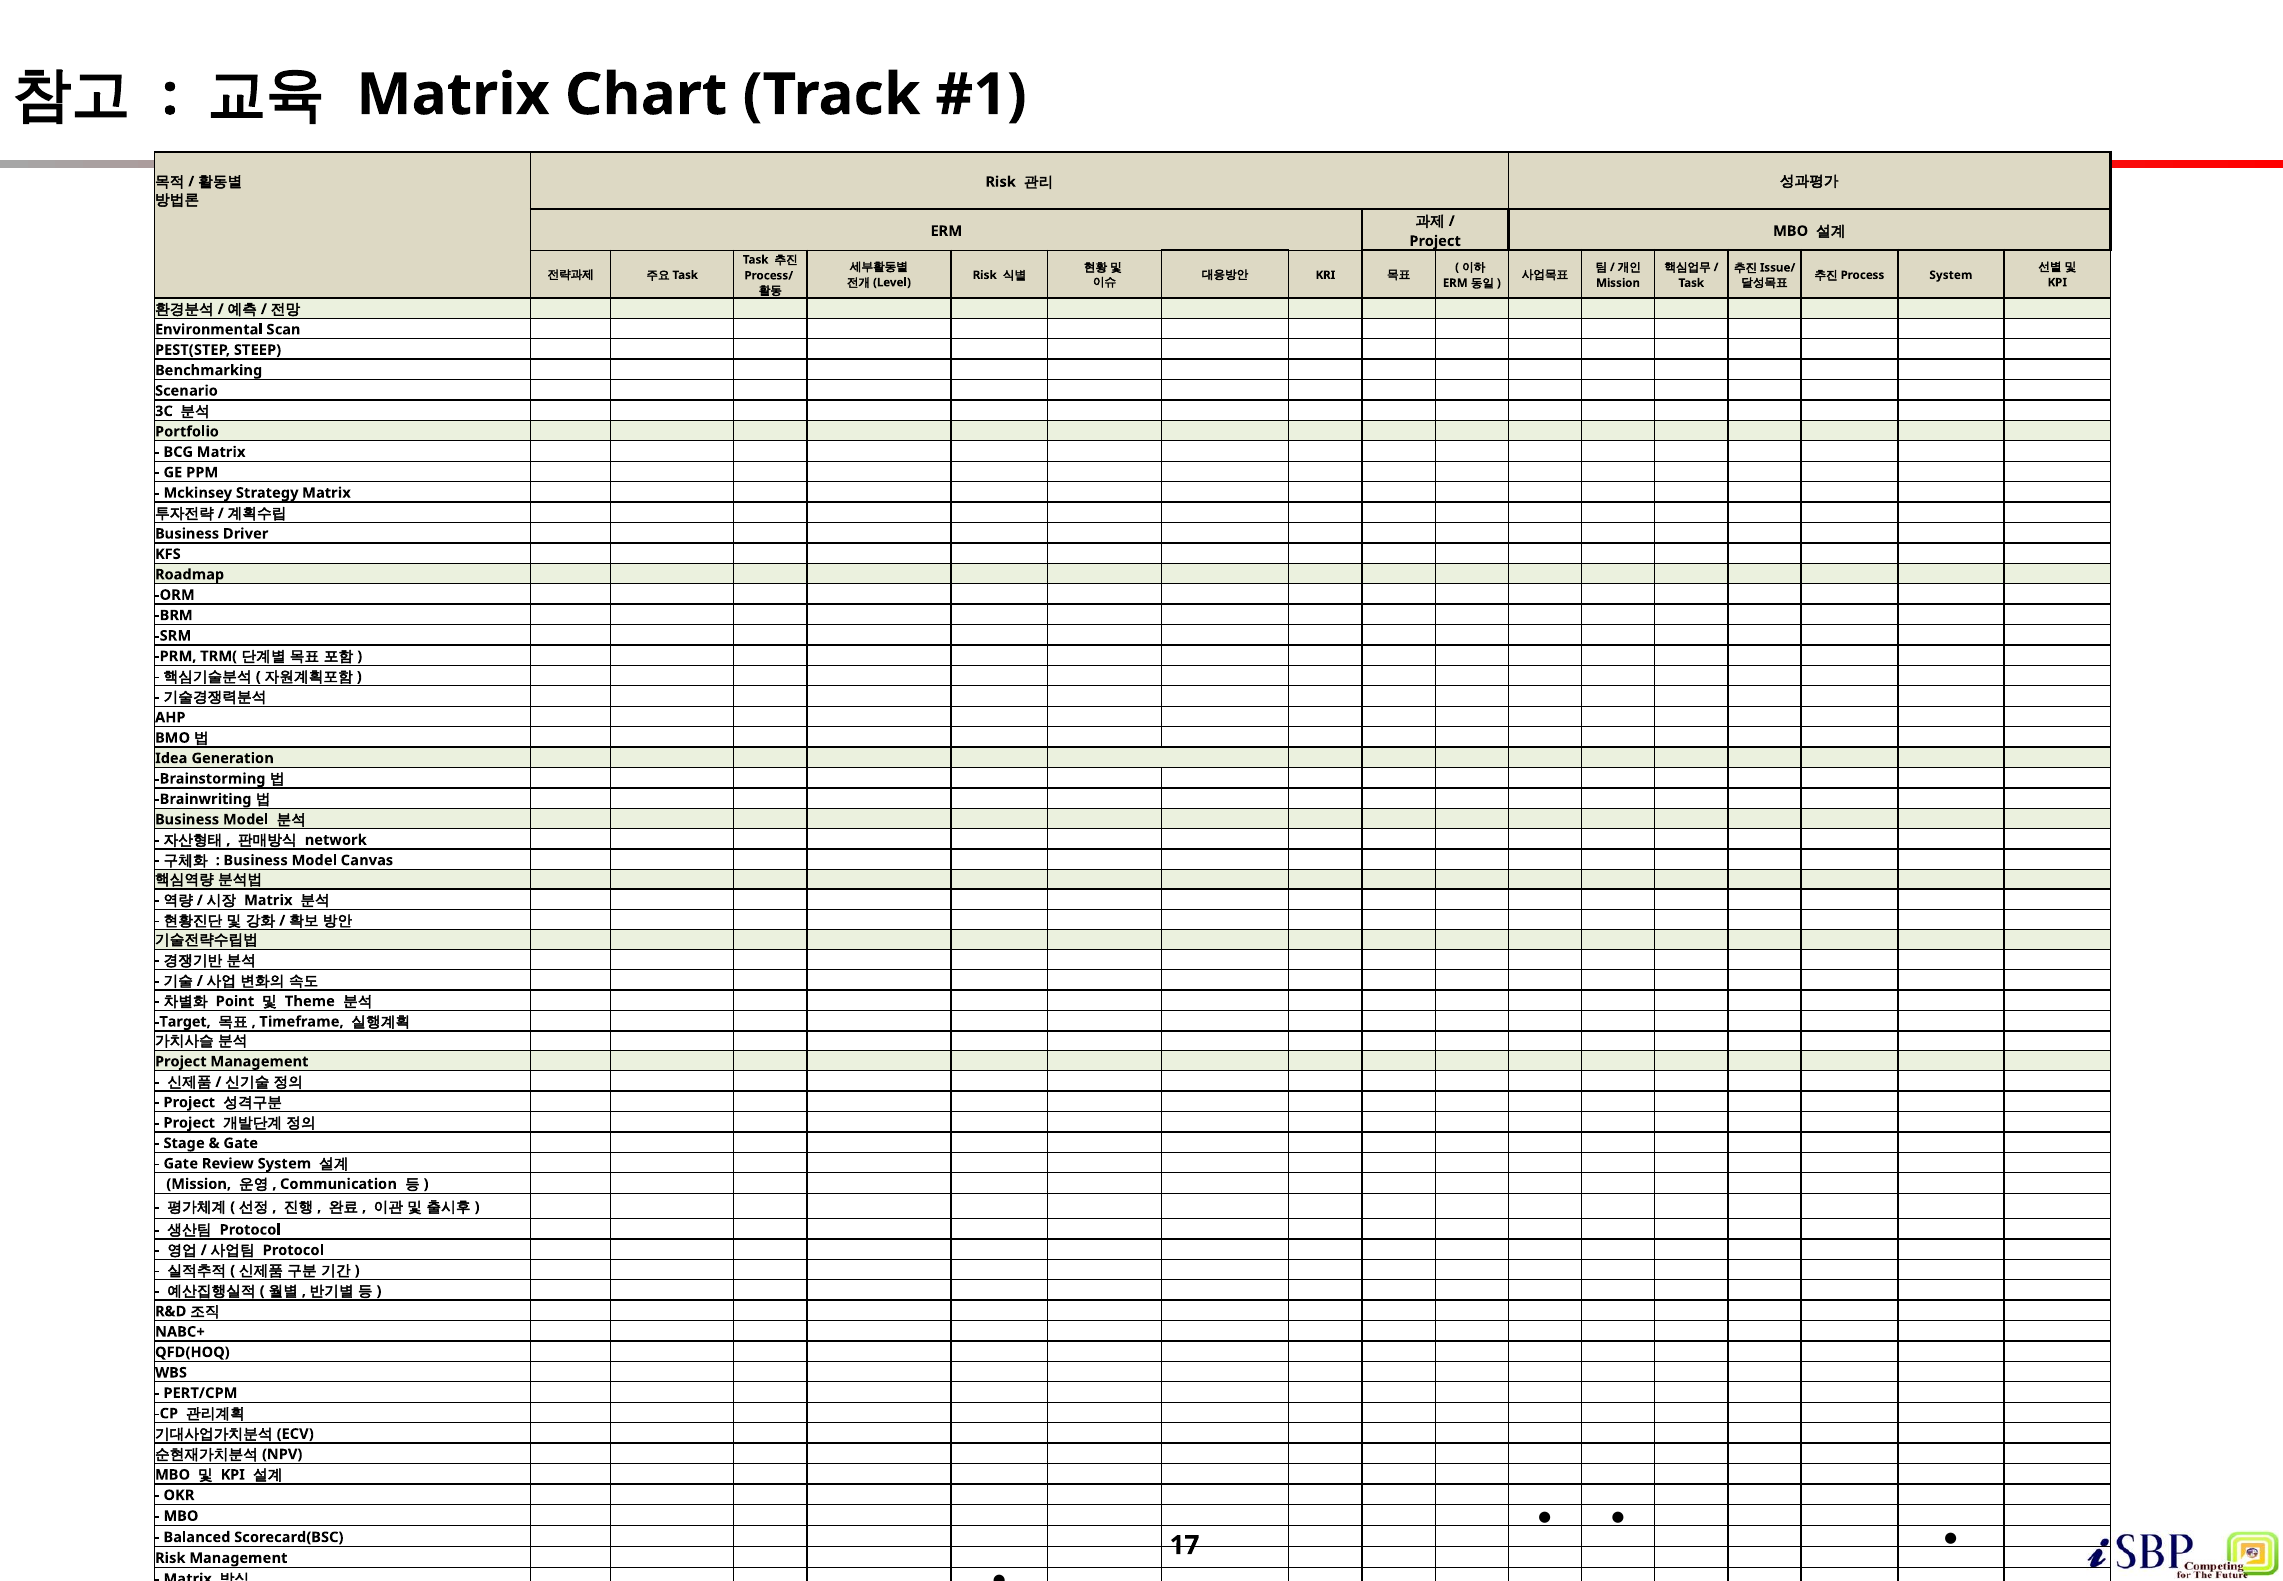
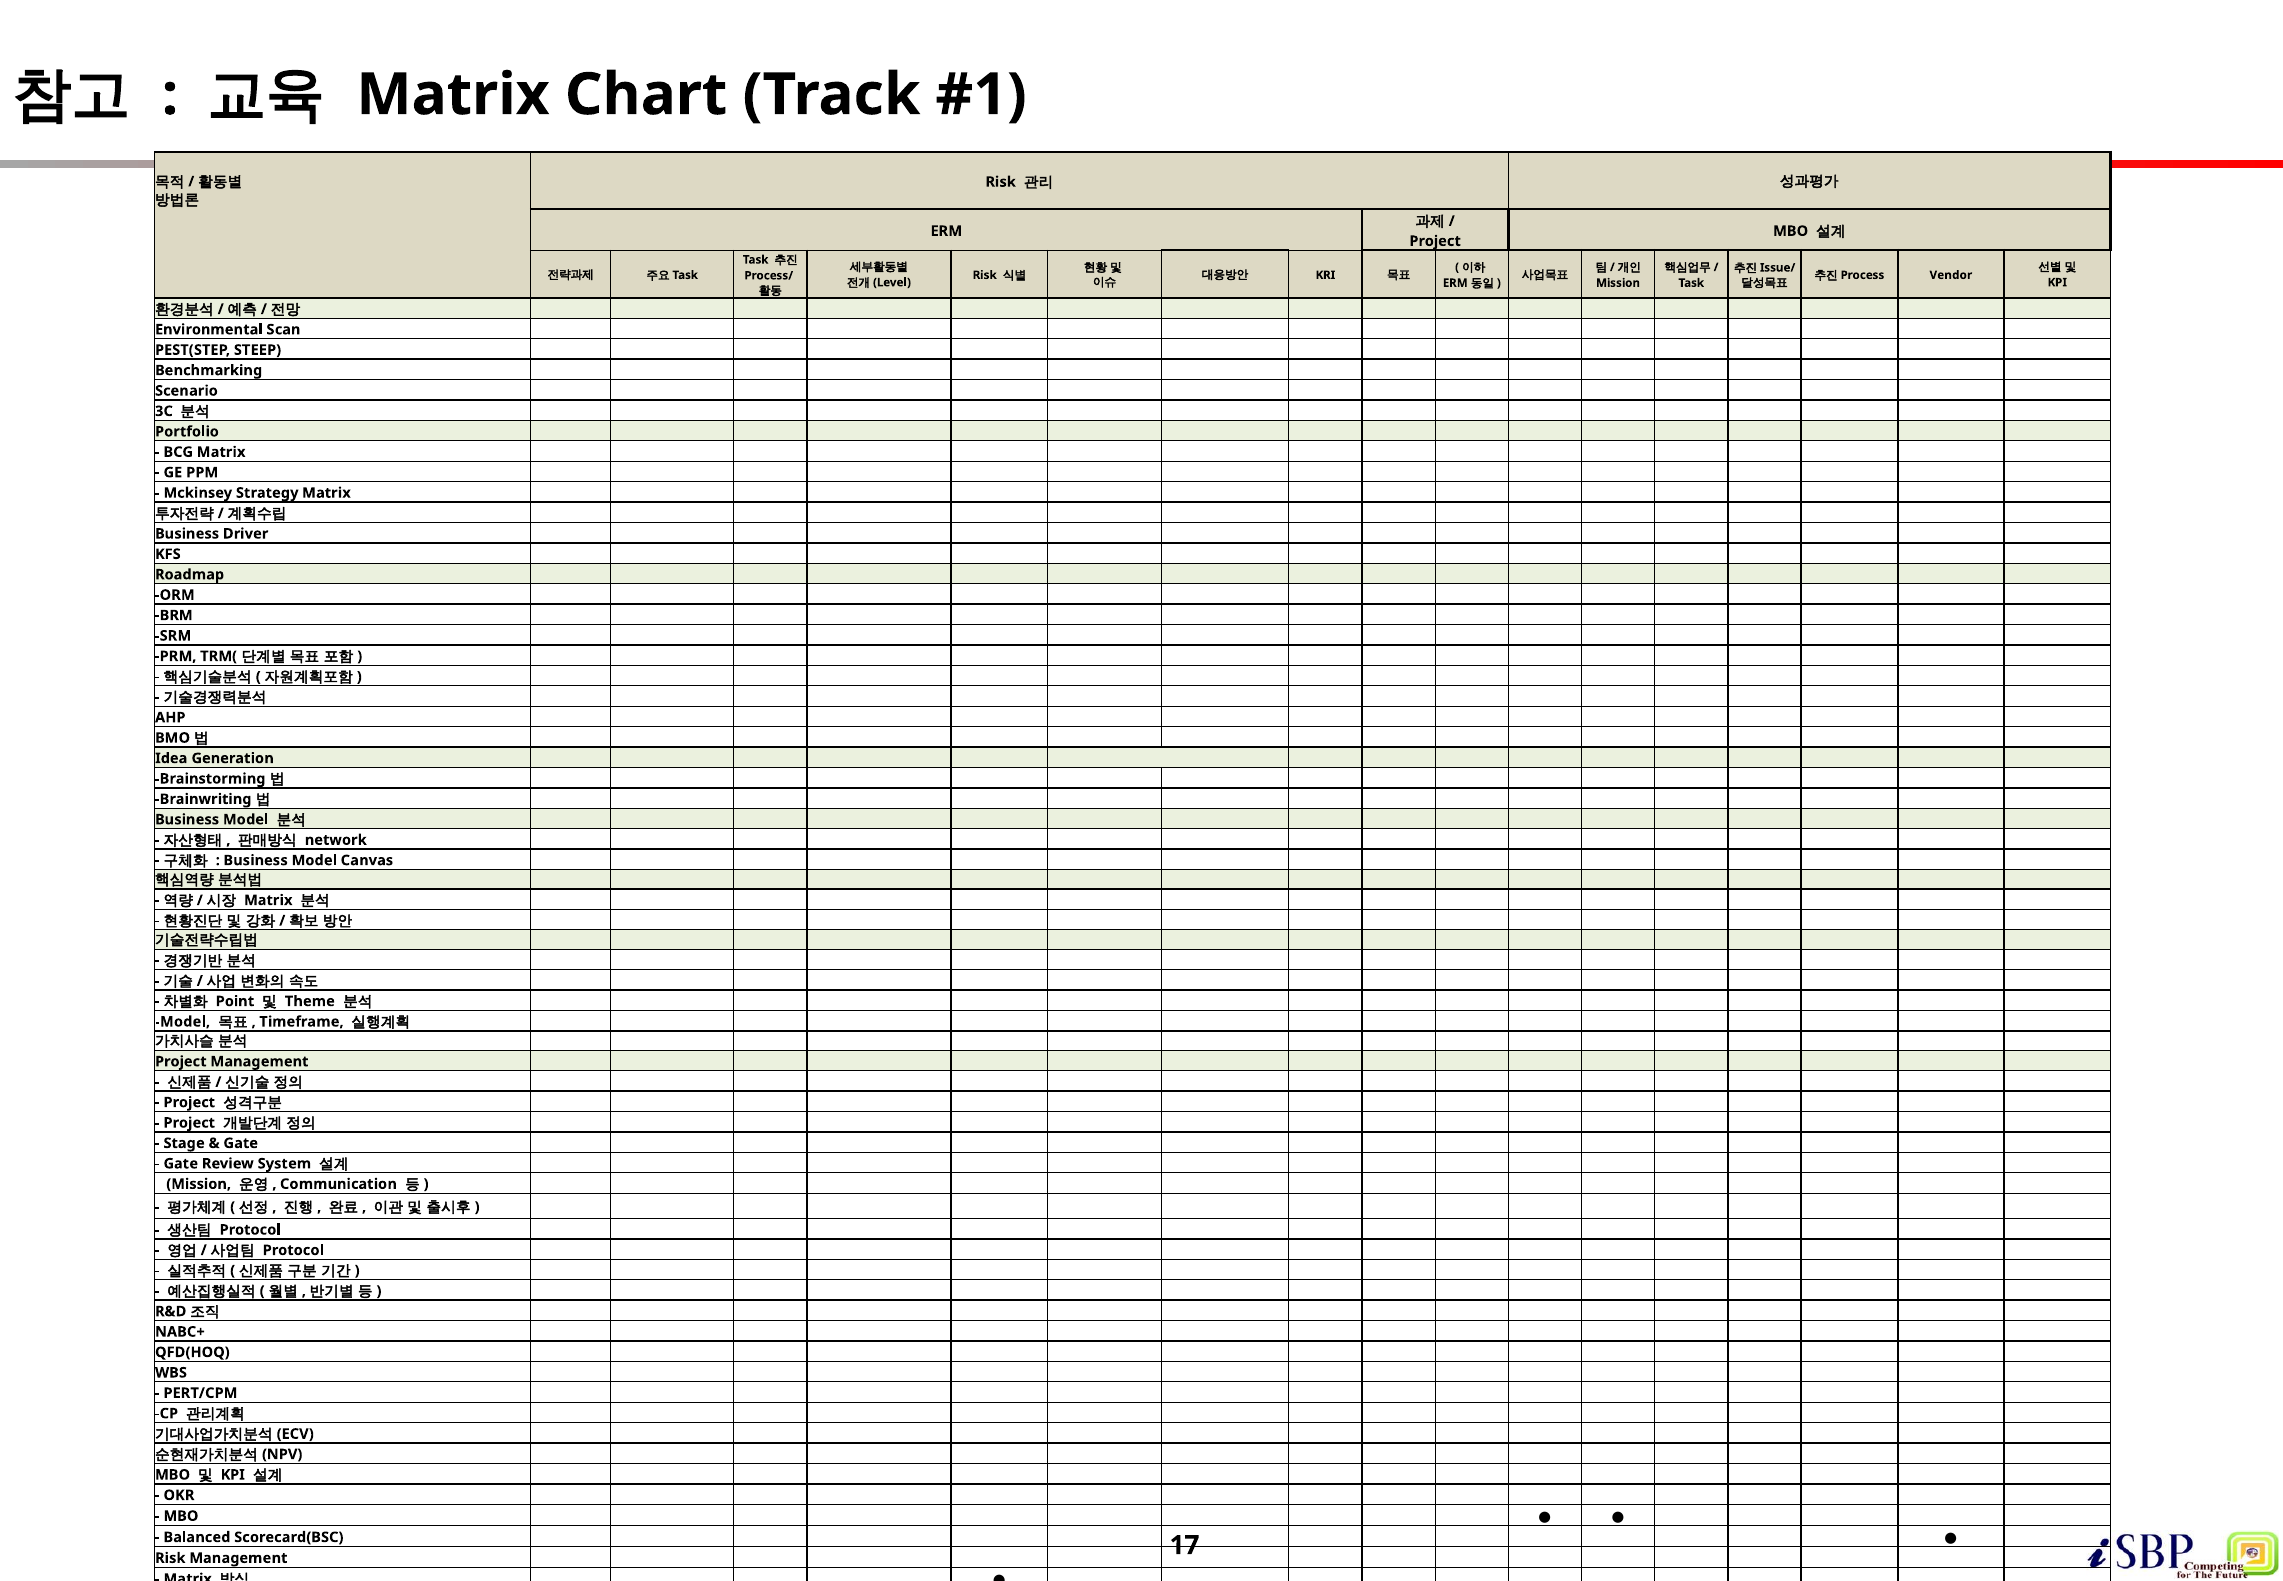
System at (1951, 275): System -> Vendor
Target at (183, 1021): Target -> Model
